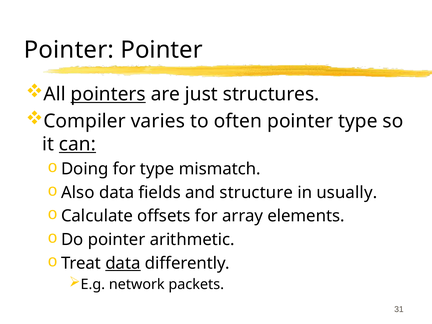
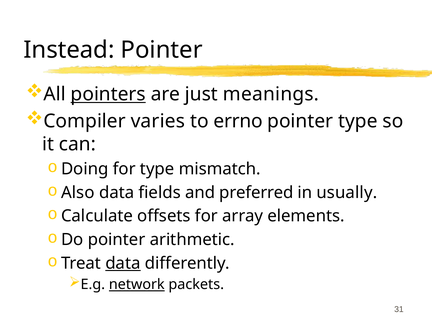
Pointer at (69, 50): Pointer -> Instead
structures: structures -> meanings
often: often -> errno
can underline: present -> none
structure: structure -> preferred
network underline: none -> present
